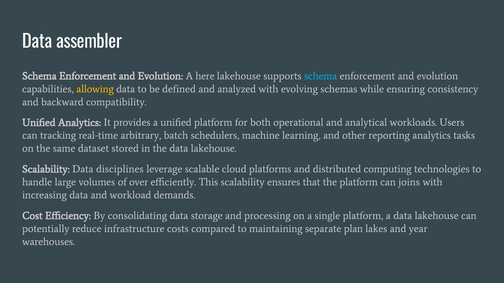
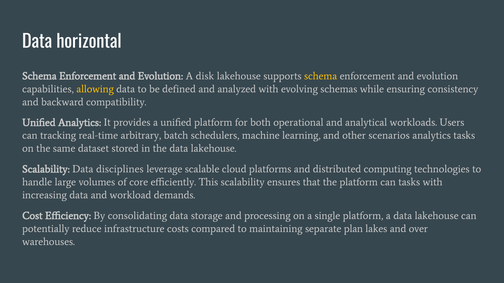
assembler: assembler -> horizontal
here: here -> disk
schema at (321, 76) colour: light blue -> yellow
reporting: reporting -> scenarios
over: over -> core
can joins: joins -> tasks
year: year -> over
